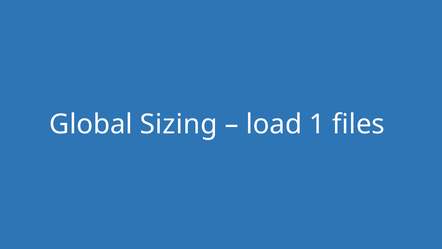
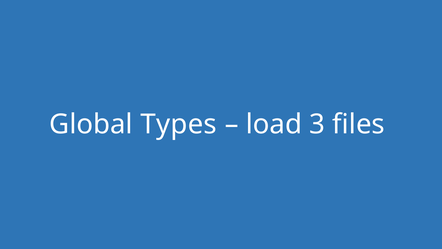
Sizing: Sizing -> Types
1: 1 -> 3
